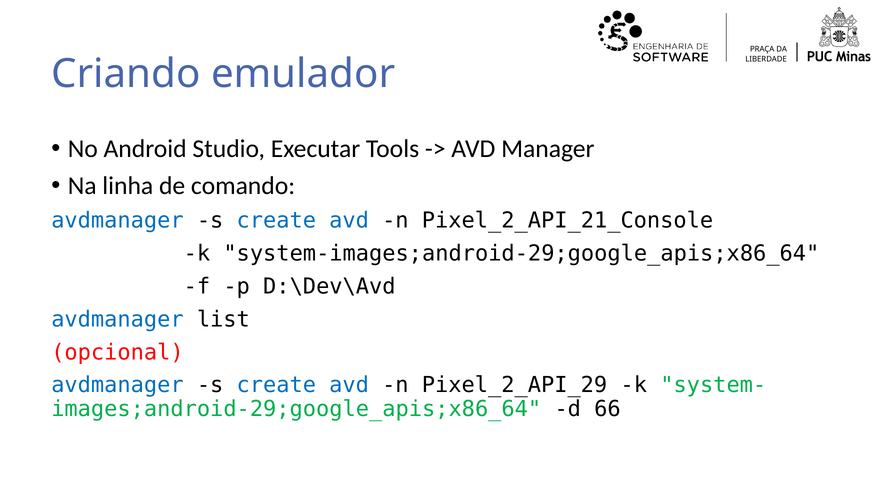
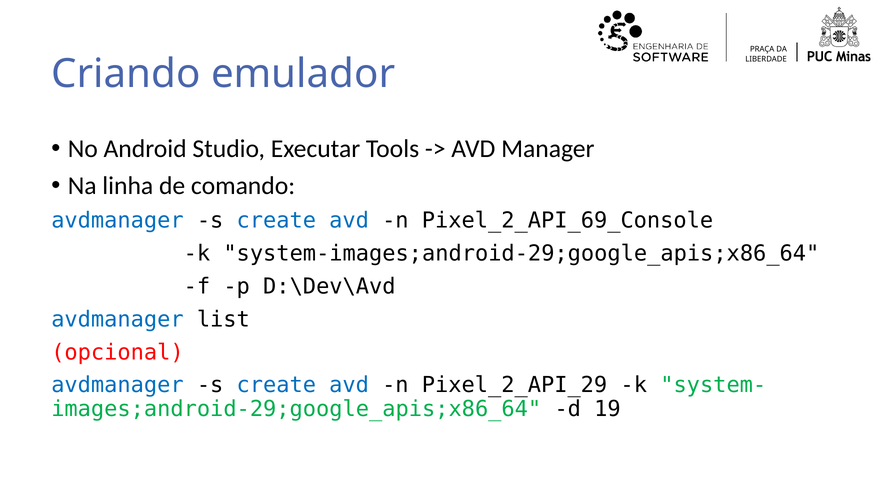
Pixel_2_API_21_Console: Pixel_2_API_21_Console -> Pixel_2_API_69_Console
66: 66 -> 19
